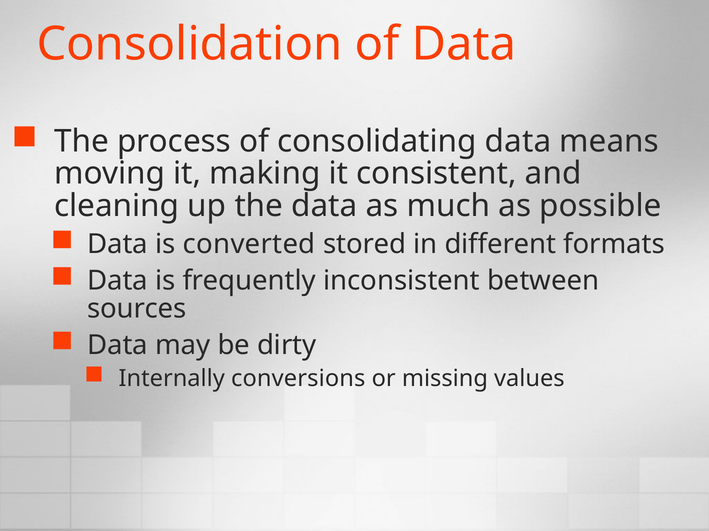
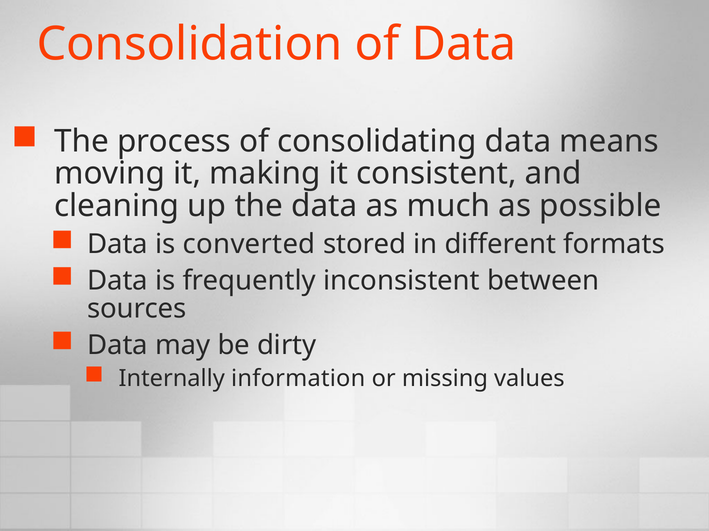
conversions: conversions -> information
